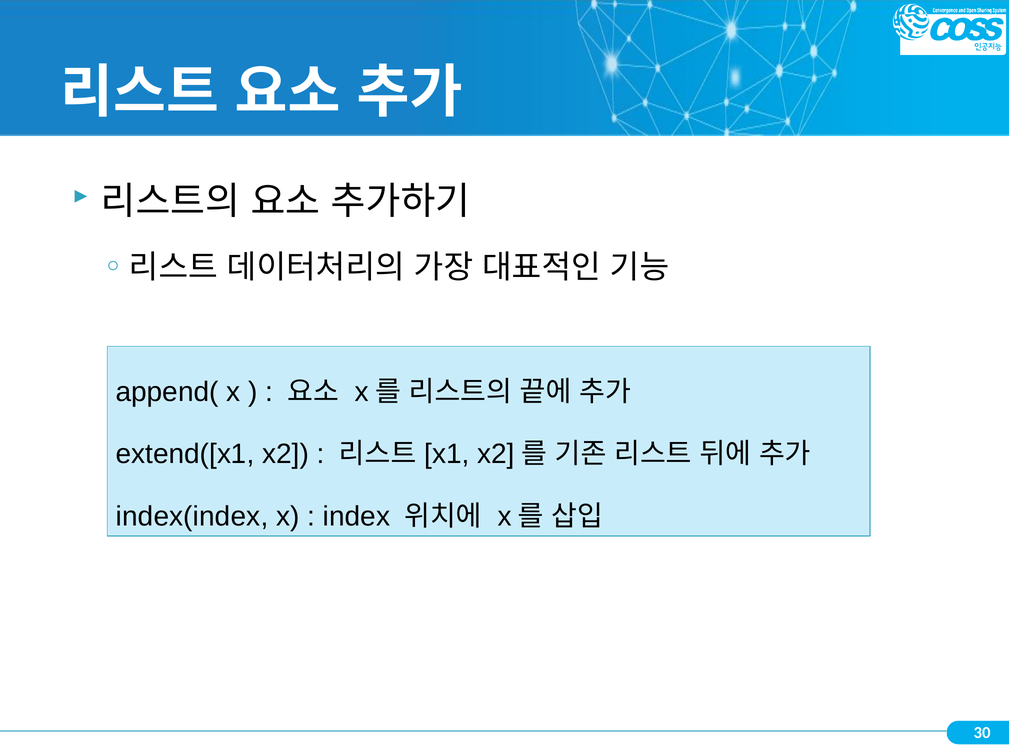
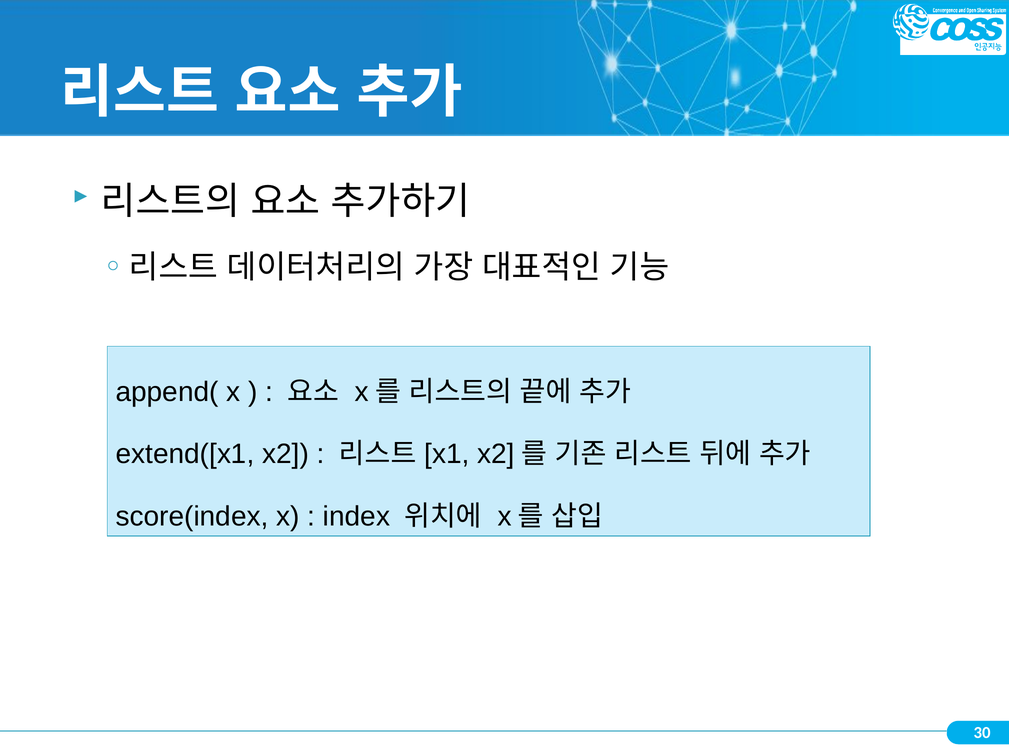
index(index: index(index -> score(index
